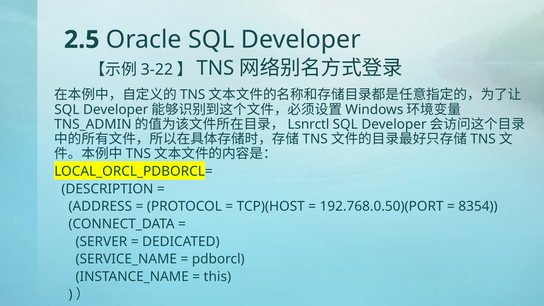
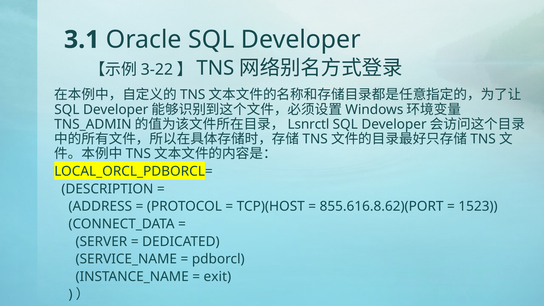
2.5: 2.5 -> 3.1
192.768.0.50)(PORT: 192.768.0.50)(PORT -> 855.616.8.62)(PORT
8354: 8354 -> 1523
this: this -> exit
